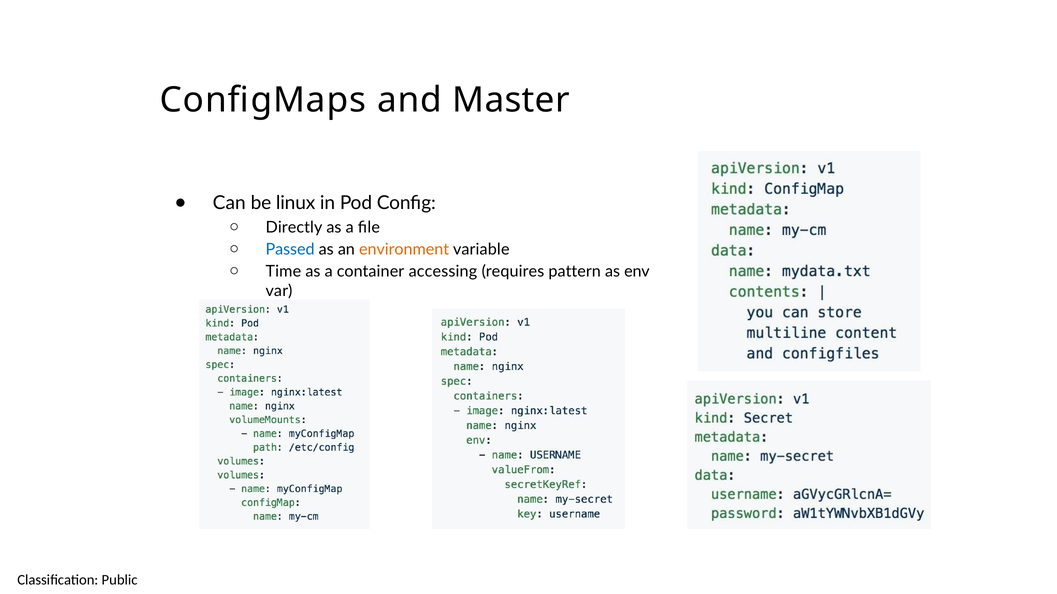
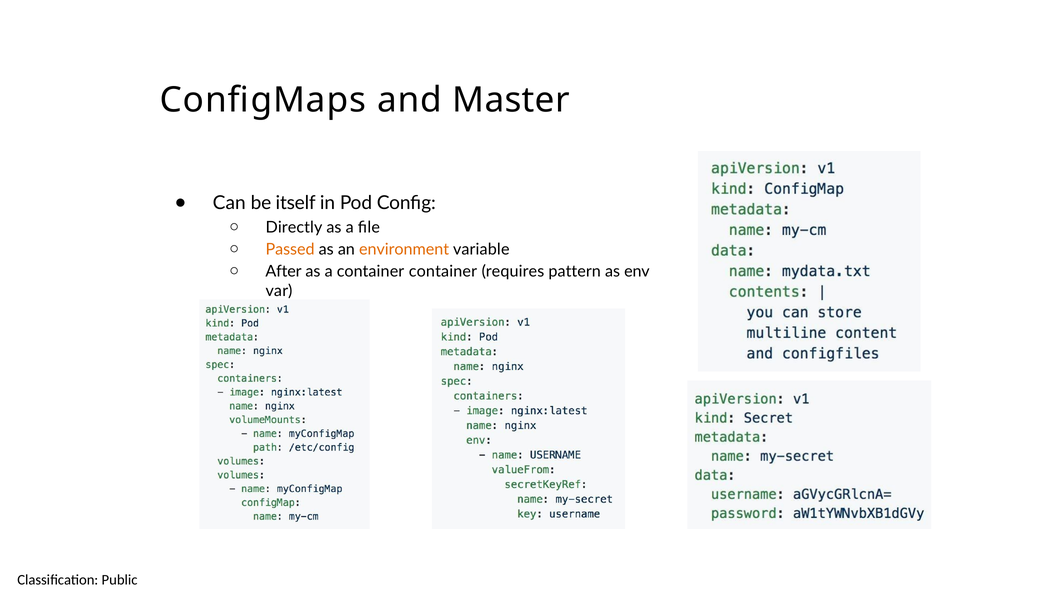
linux: linux -> itself
Passed colour: blue -> orange
Time: Time -> After
container accessing: accessing -> container
